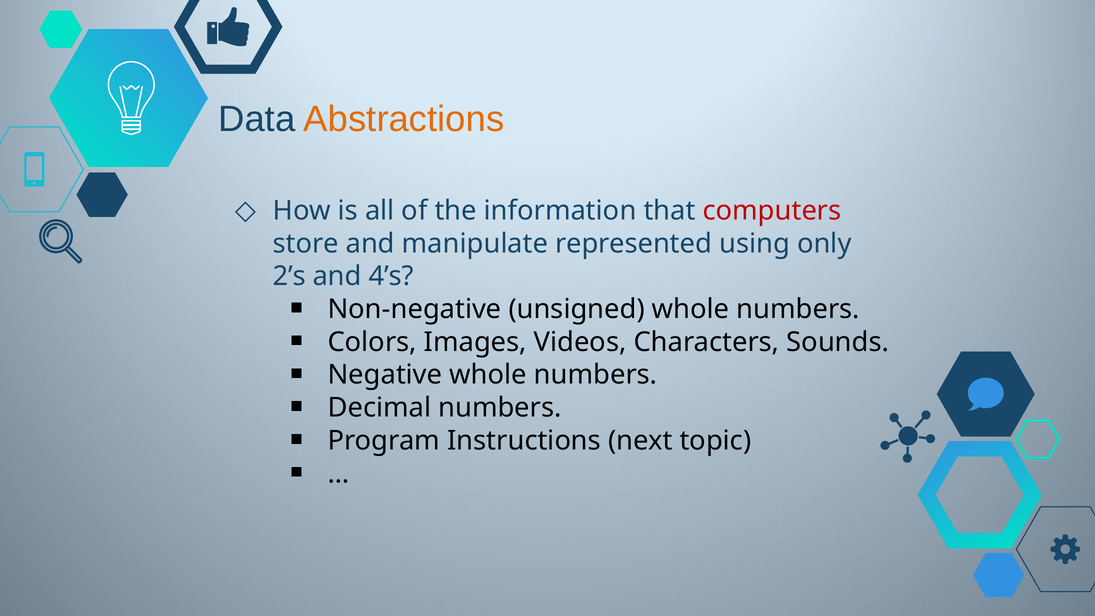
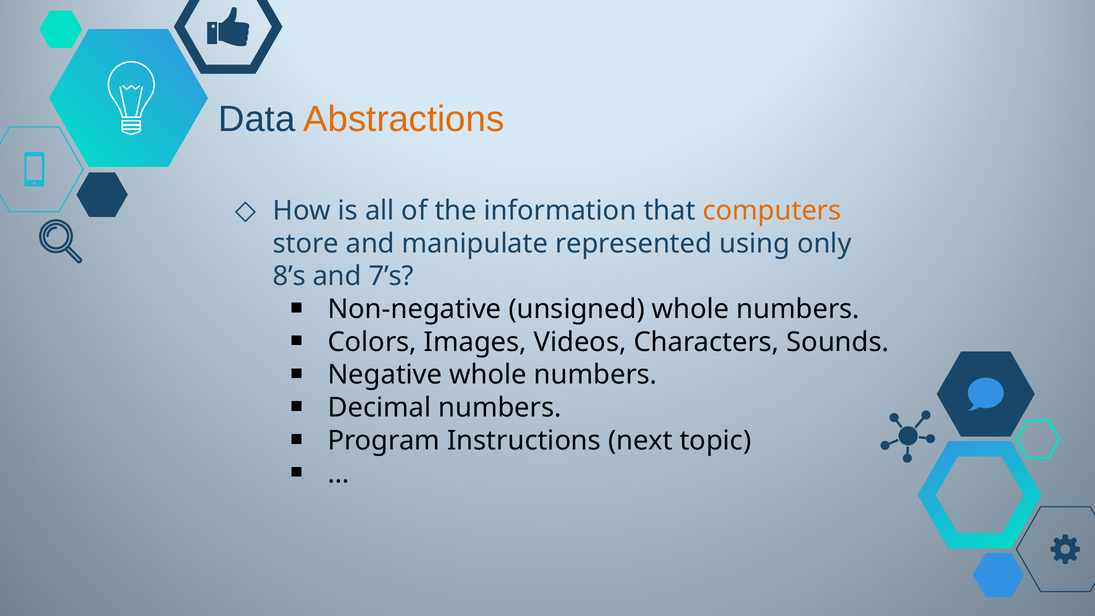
computers colour: red -> orange
2’s: 2’s -> 8’s
4’s: 4’s -> 7’s
